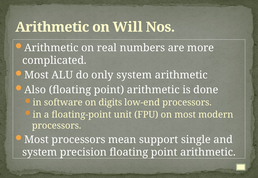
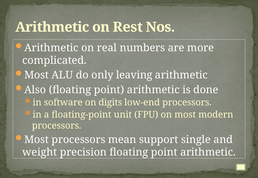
Will: Will -> Rest
only system: system -> leaving
system at (40, 153): system -> weight
